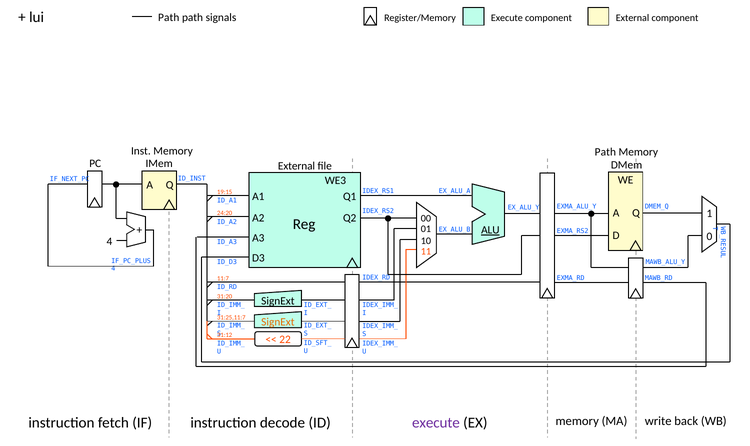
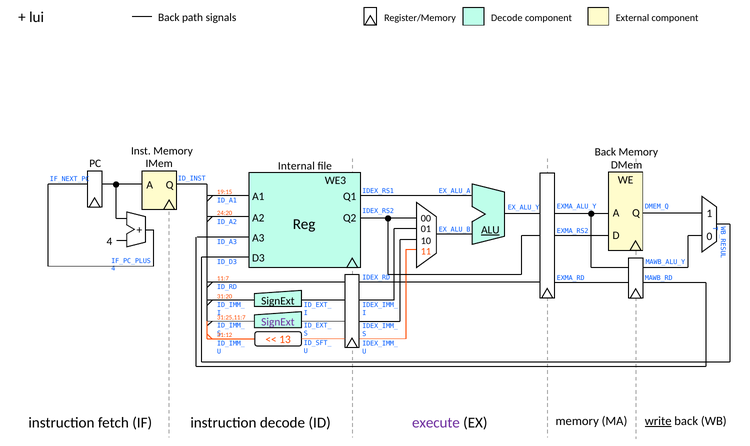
Path at (169, 17): Path -> Back
Register/Memory Execute: Execute -> Decode
Path at (605, 152): Path -> Back
External at (297, 166): External -> Internal
SignExt at (278, 322) colour: orange -> purple
22: 22 -> 13
write underline: none -> present
